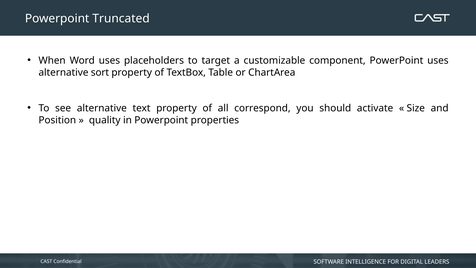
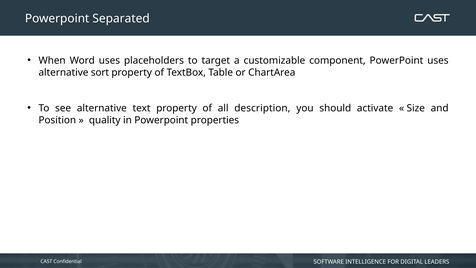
Truncated: Truncated -> Separated
correspond: correspond -> description
